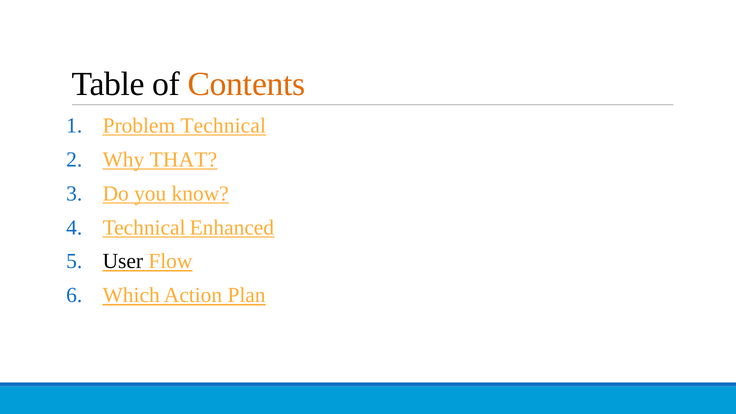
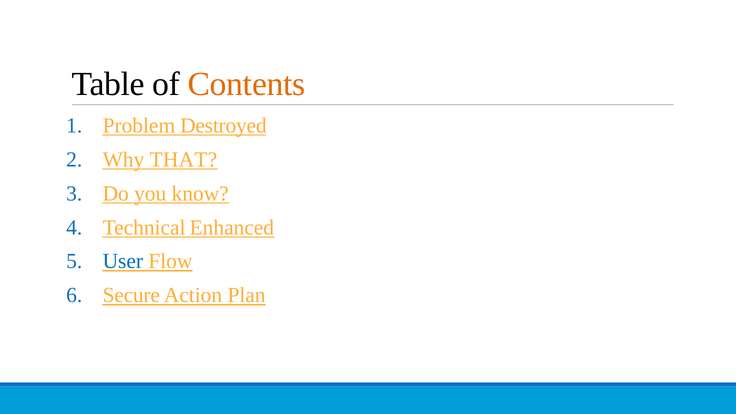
Problem Technical: Technical -> Destroyed
User colour: black -> blue
Which: Which -> Secure
